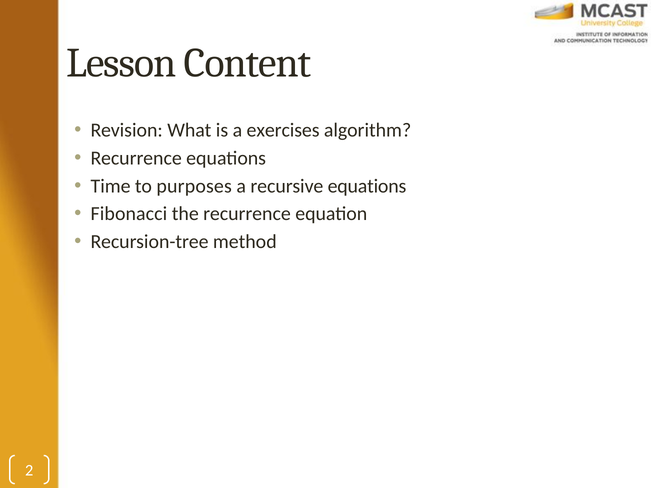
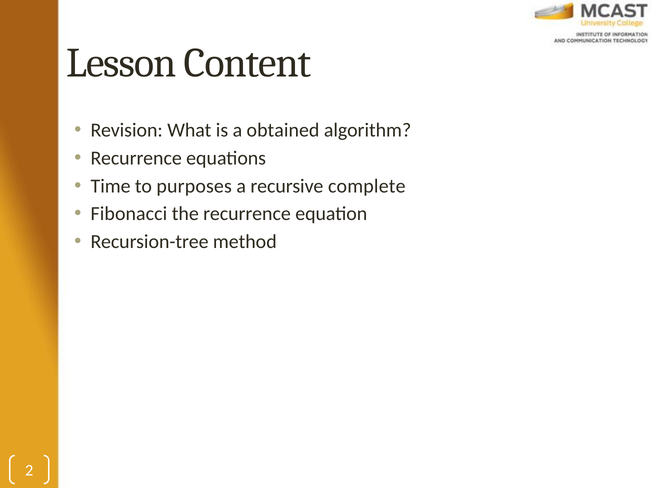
exercises: exercises -> obtained
recursive equations: equations -> complete
